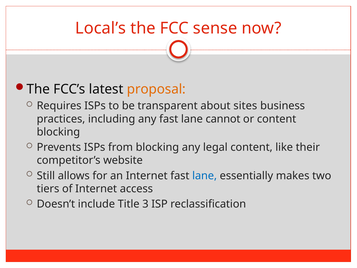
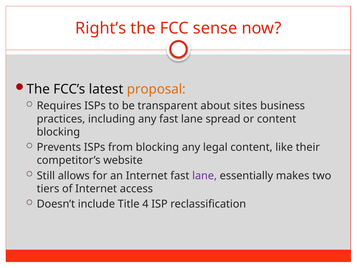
Local’s: Local’s -> Right’s
cannot: cannot -> spread
lane at (205, 175) colour: blue -> purple
3: 3 -> 4
